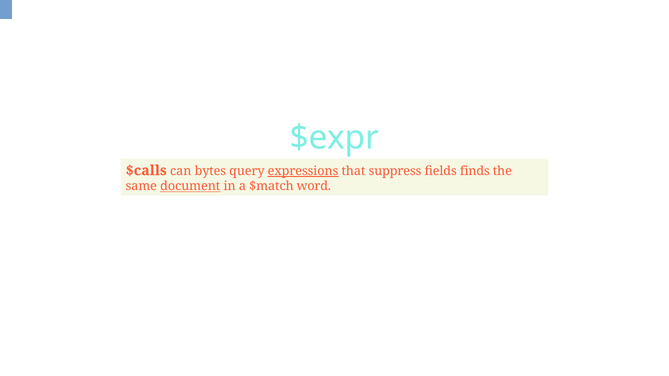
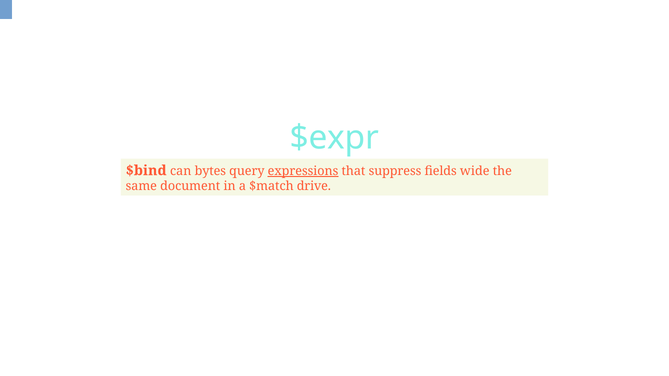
$calls: $calls -> $bind
finds: finds -> wide
document underline: present -> none
word: word -> drive
